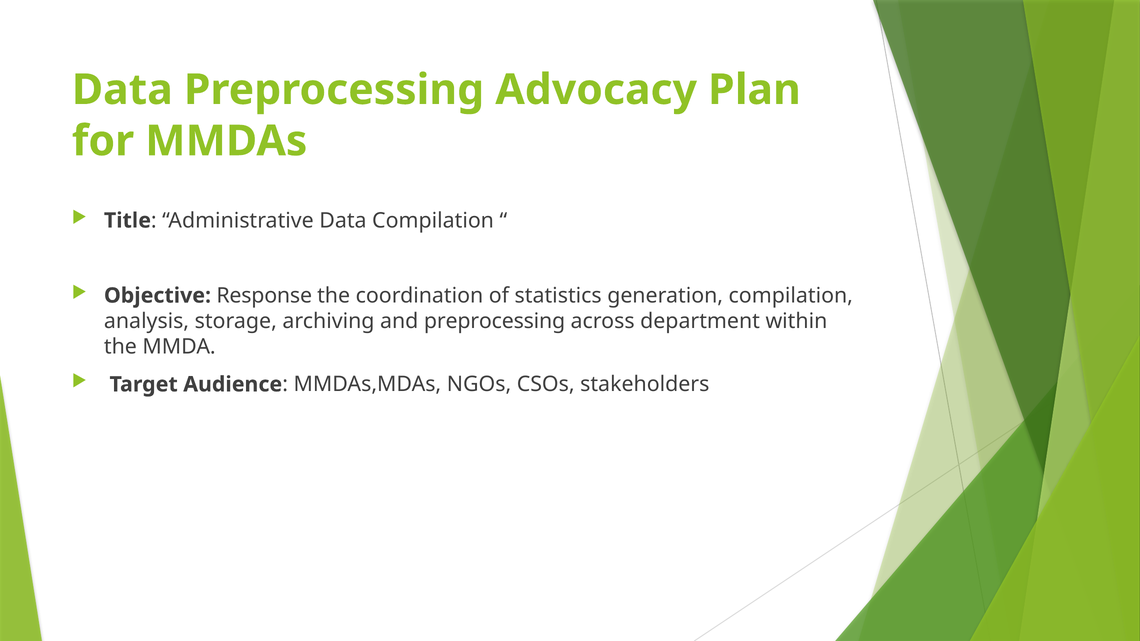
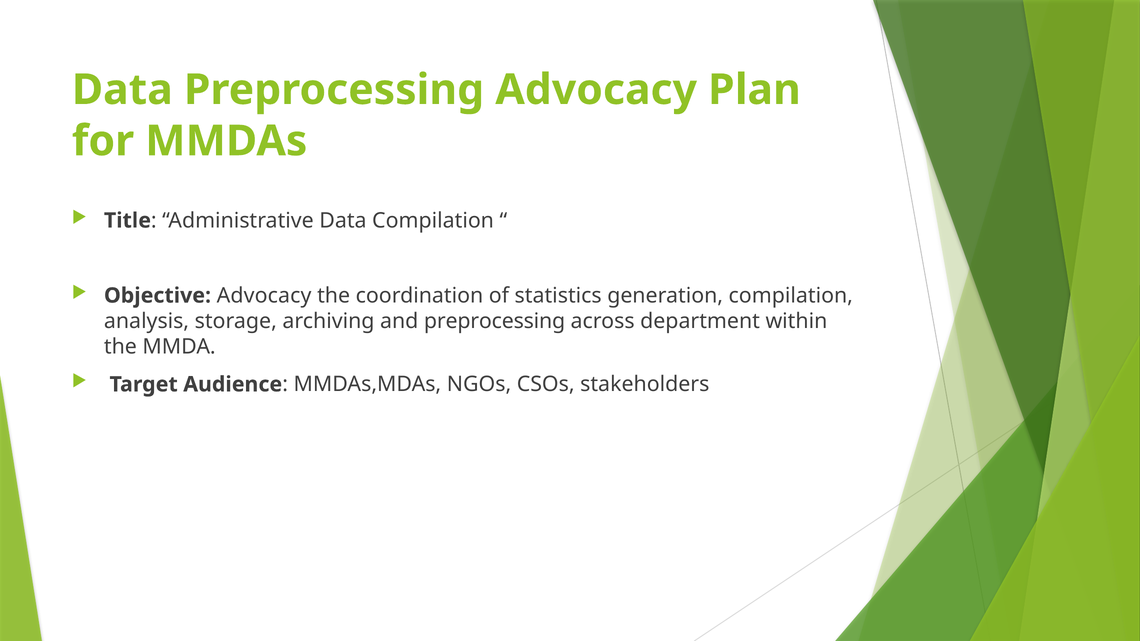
Objective Response: Response -> Advocacy
